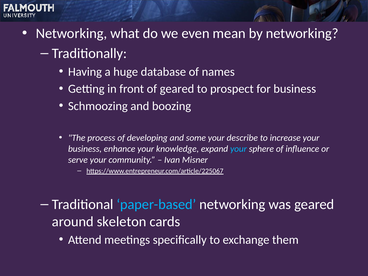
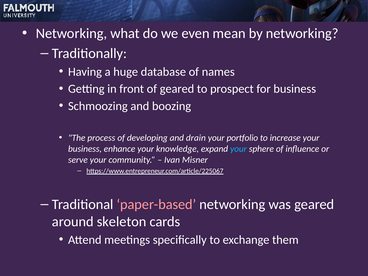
some: some -> drain
describe: describe -> portfolio
paper-based colour: light blue -> pink
